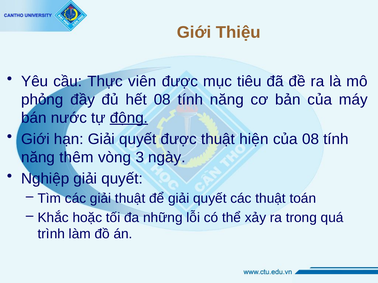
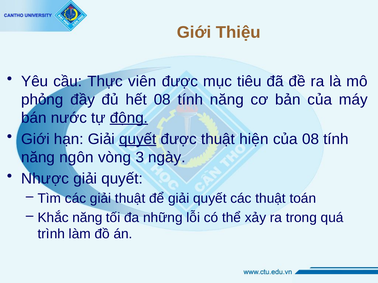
quyết at (138, 139) underline: none -> present
thêm: thêm -> ngôn
Nghiệp: Nghiệp -> Nhược
Khắc hoặc: hoặc -> năng
